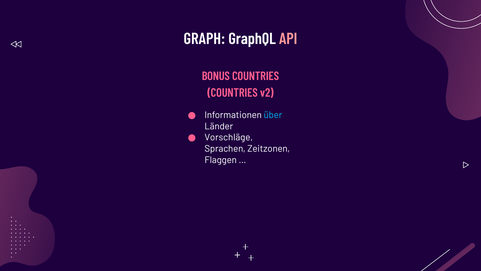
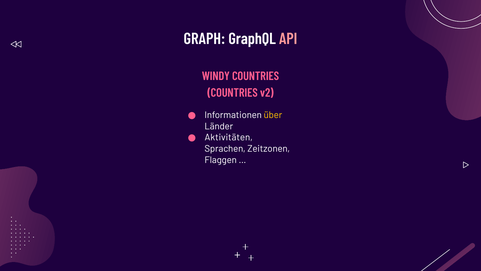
BONUS: BONUS -> WINDY
über colour: light blue -> yellow
Vorschläge: Vorschläge -> Aktivitäten
